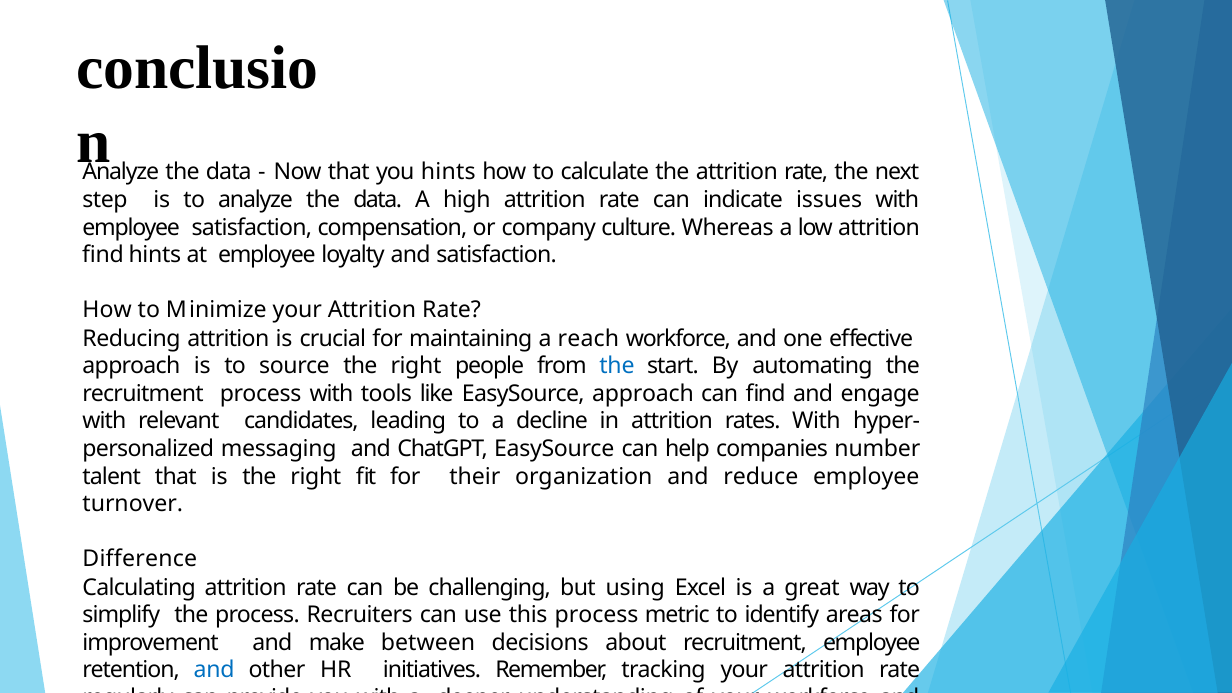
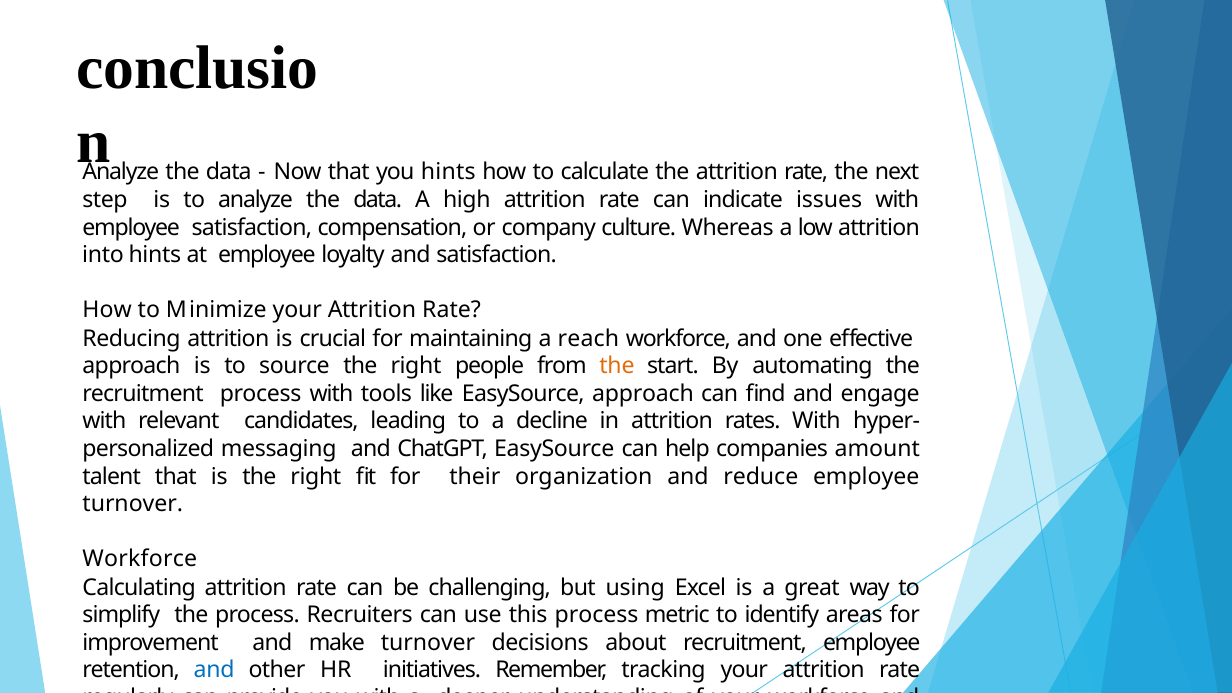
find at (103, 255): find -> into
the at (617, 366) colour: blue -> orange
number: number -> amount
Difference at (140, 559): Difference -> Workforce
make between: between -> turnover
